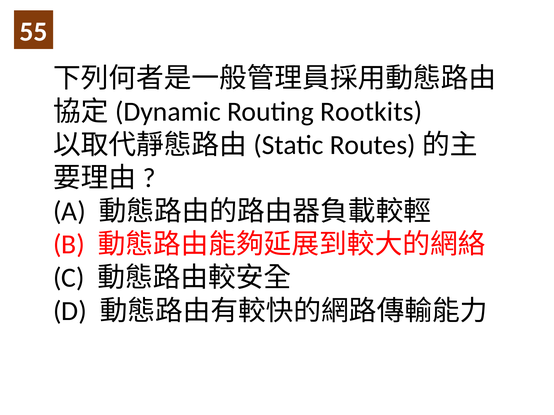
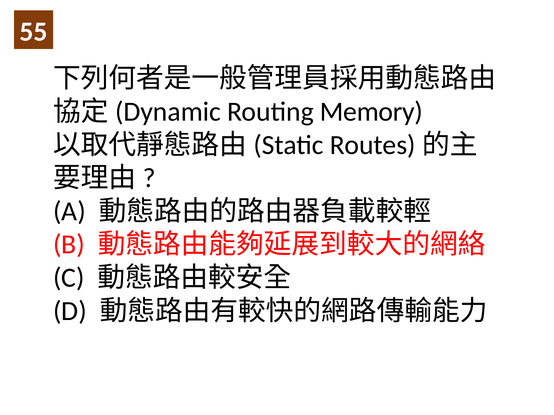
Rootkits: Rootkits -> Memory
